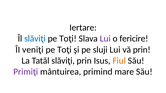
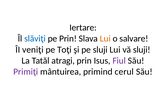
Toţi at (68, 39): Toţi -> Prin
Lui at (105, 39) colour: purple -> orange
fericire: fericire -> salvare
vă prin: prin -> sluji
Tatăl slăviţi: slăviţi -> atragi
Fiul colour: orange -> purple
mare: mare -> cerul
